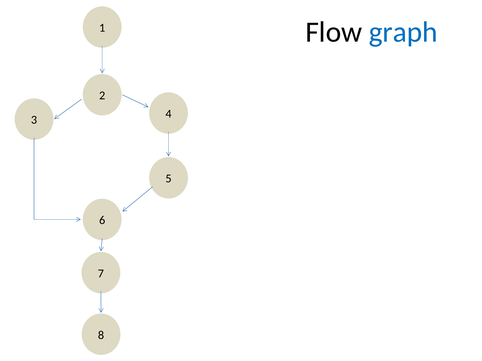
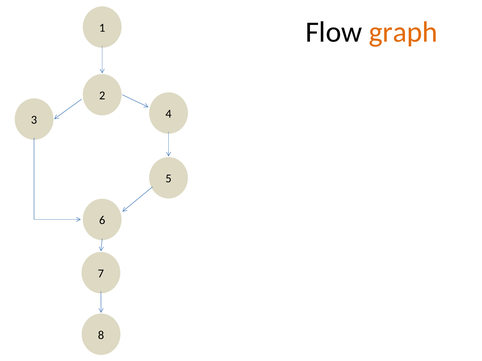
graph colour: blue -> orange
